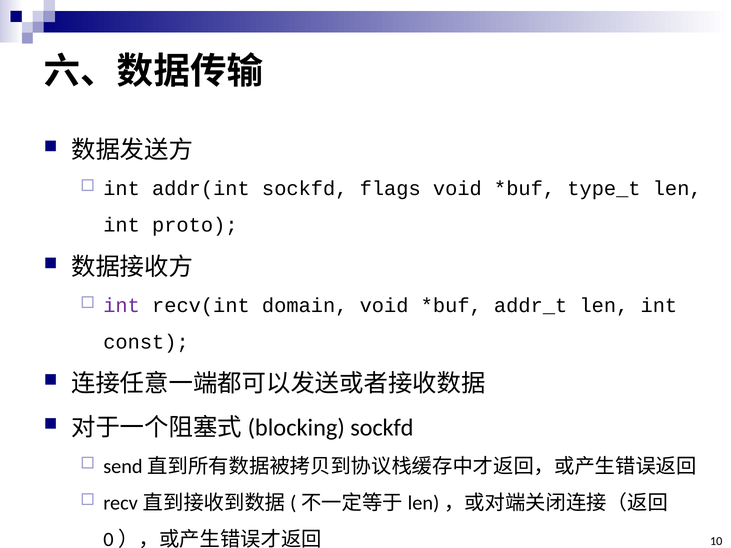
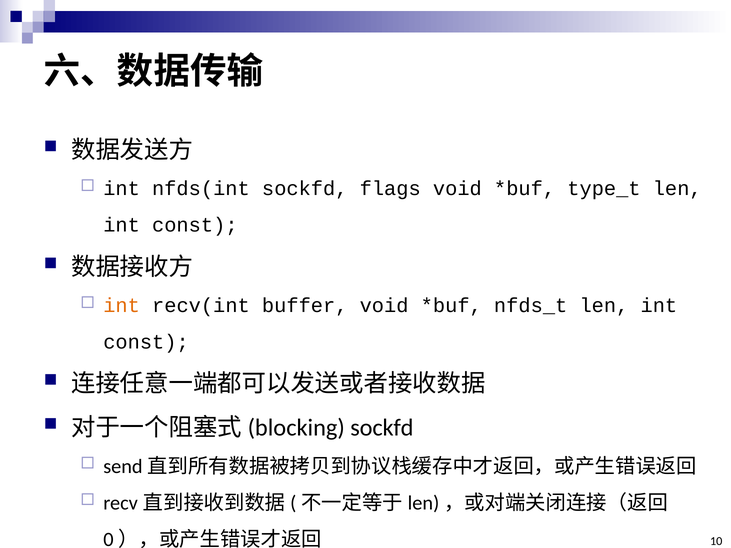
addr(int: addr(int -> nfds(int
proto at (195, 225): proto -> const
int at (122, 306) colour: purple -> orange
domain: domain -> buffer
addr_t: addr_t -> nfds_t
